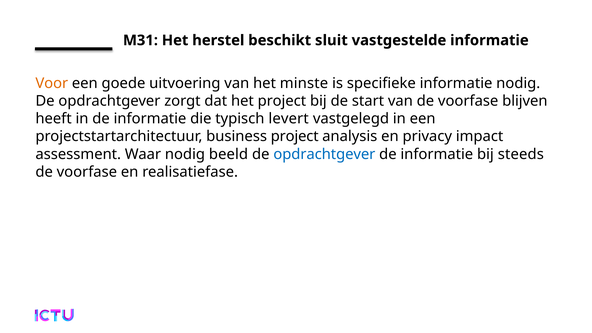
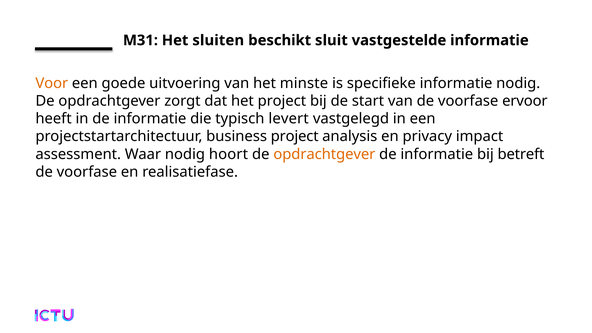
herstel: herstel -> sluiten
blijven: blijven -> ervoor
beeld: beeld -> hoort
opdrachtgever at (324, 154) colour: blue -> orange
steeds: steeds -> betreft
